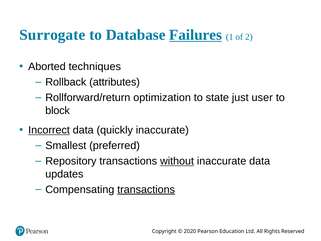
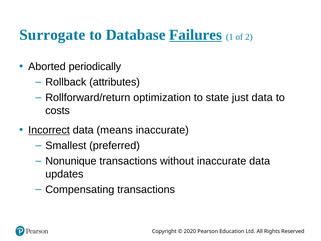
techniques: techniques -> periodically
just user: user -> data
block: block -> costs
quickly: quickly -> means
Repository: Repository -> Nonunique
without underline: present -> none
transactions at (146, 189) underline: present -> none
